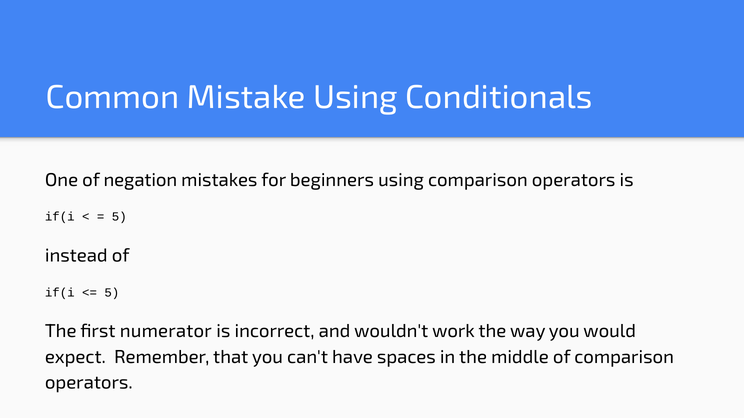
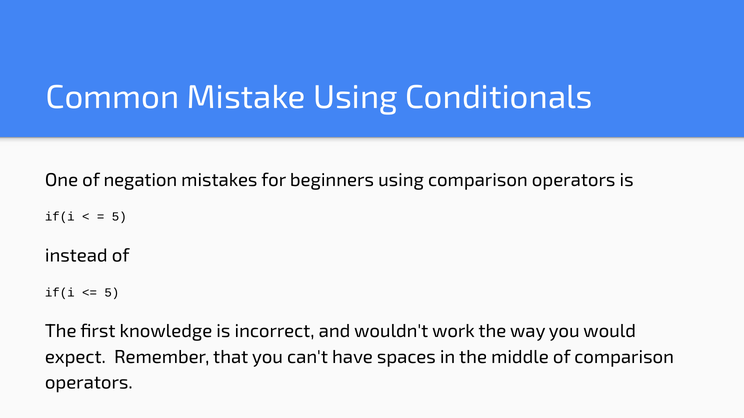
numerator: numerator -> knowledge
